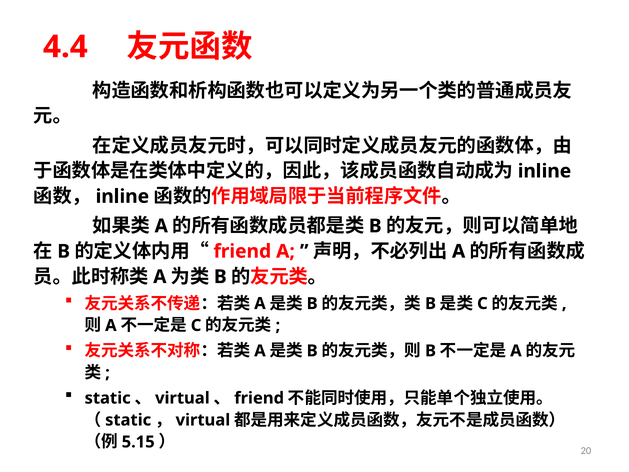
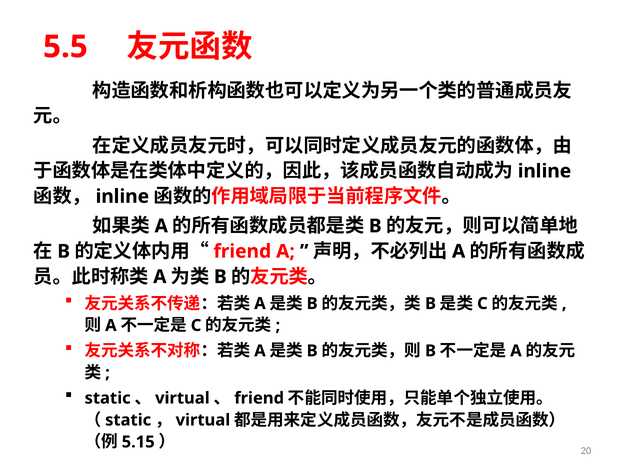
4.4: 4.4 -> 5.5
